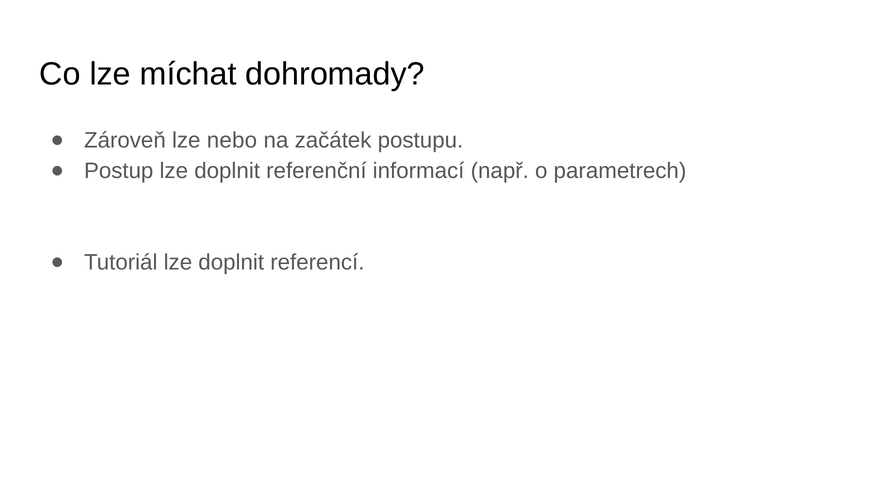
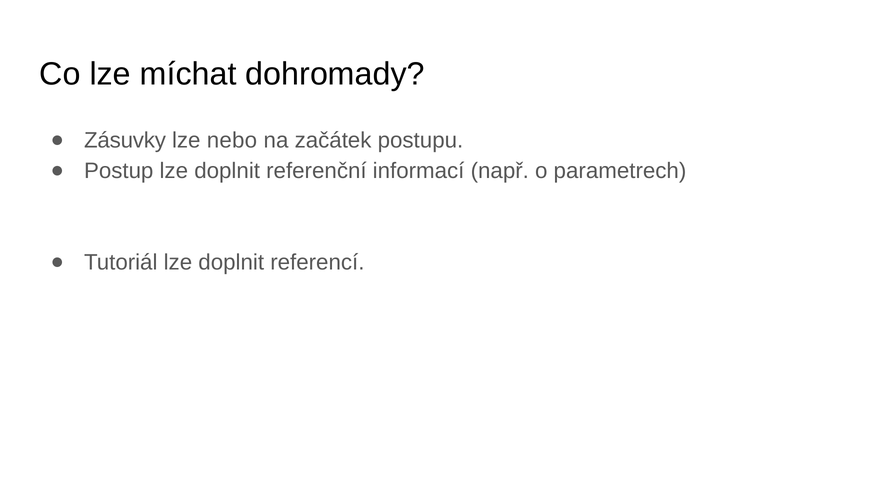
Zároveň: Zároveň -> Zásuvky
